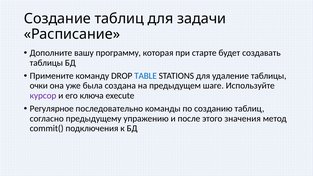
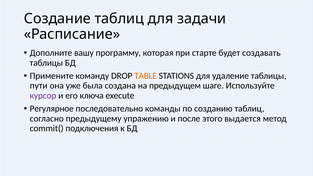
TABLE colour: blue -> orange
очки: очки -> пути
значения: значения -> выдается
